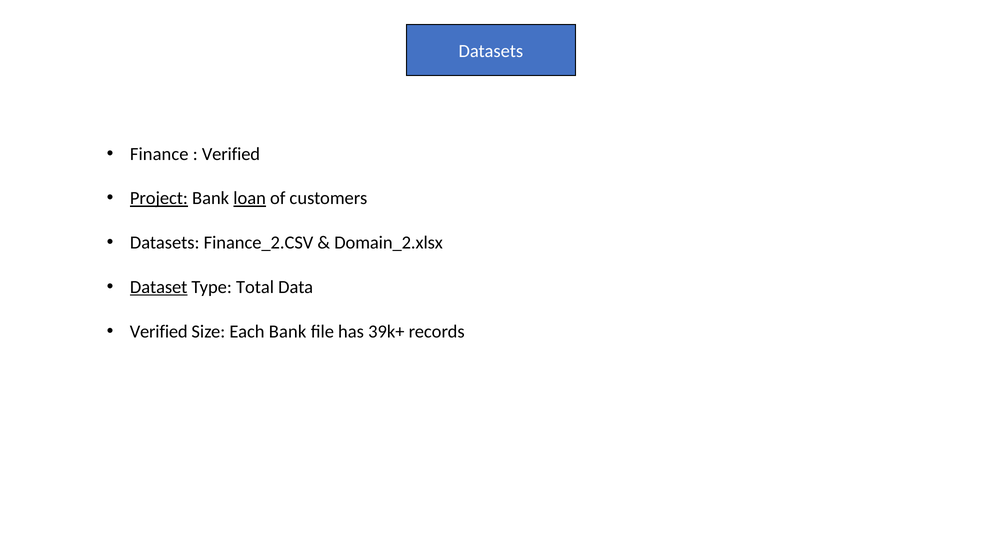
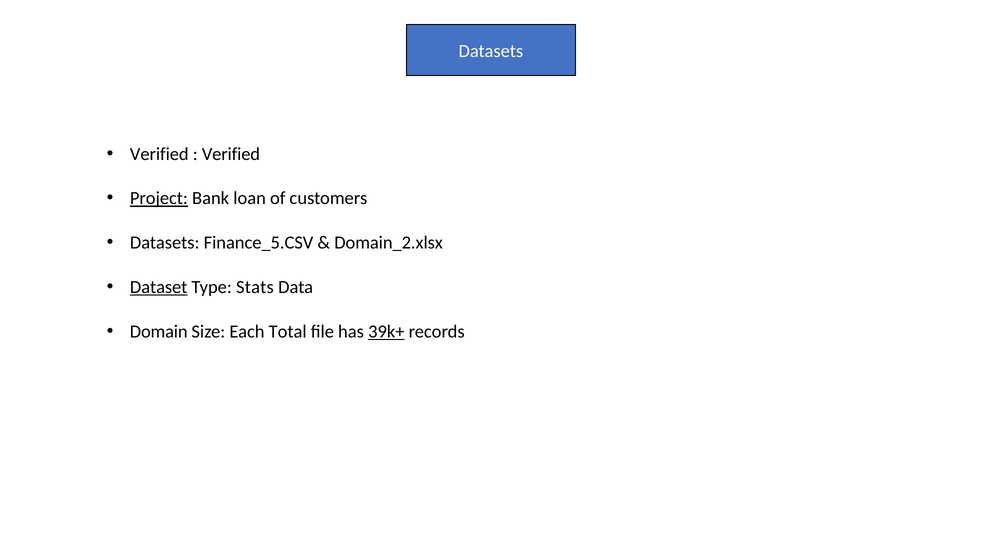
Finance at (159, 154): Finance -> Verified
loan underline: present -> none
Finance_2.CSV: Finance_2.CSV -> Finance_5.CSV
Total: Total -> Stats
Verified at (159, 332): Verified -> Domain
Each Bank: Bank -> Total
39k+ underline: none -> present
